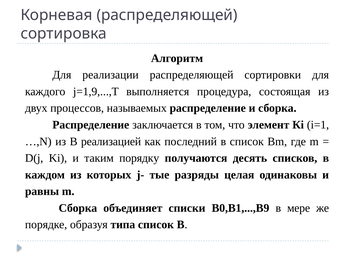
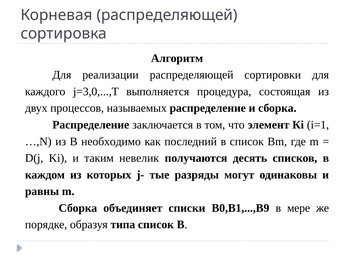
j=1,9,...,T: j=1,9,...,T -> j=3,0,...,T
реализацией: реализацией -> необходимо
порядку: порядку -> невелик
целая: целая -> могут
